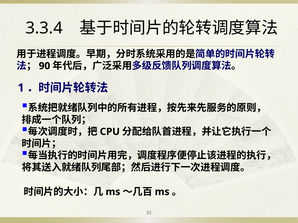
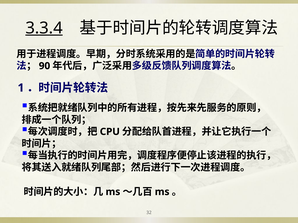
3.3.4 underline: none -> present
